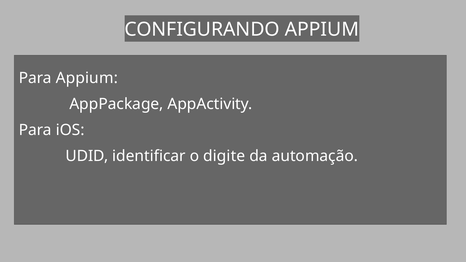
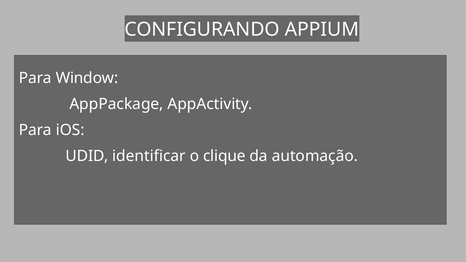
Para Appium: Appium -> Window
digite: digite -> clique
